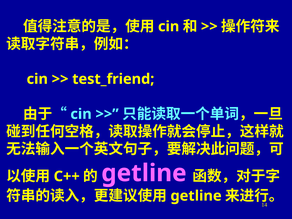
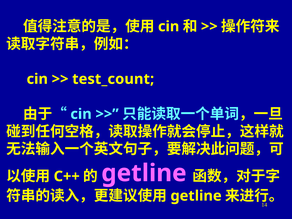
test_friend: test_friend -> test_count
